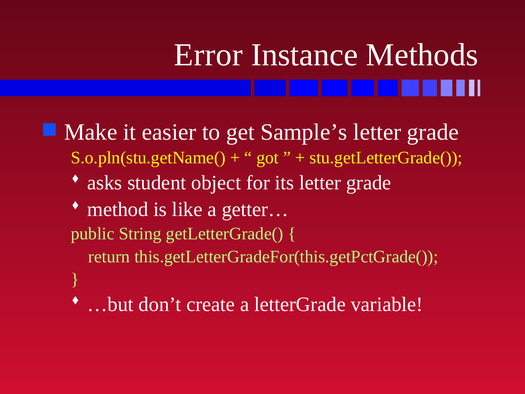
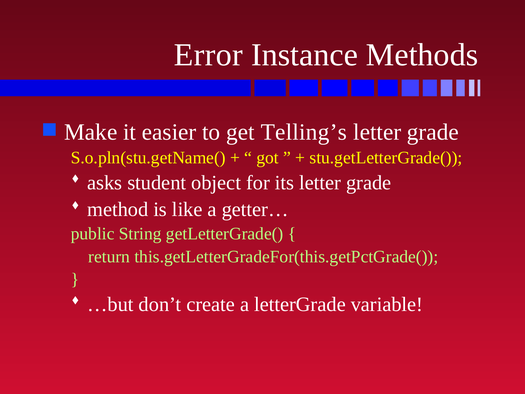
Sample’s: Sample’s -> Telling’s
